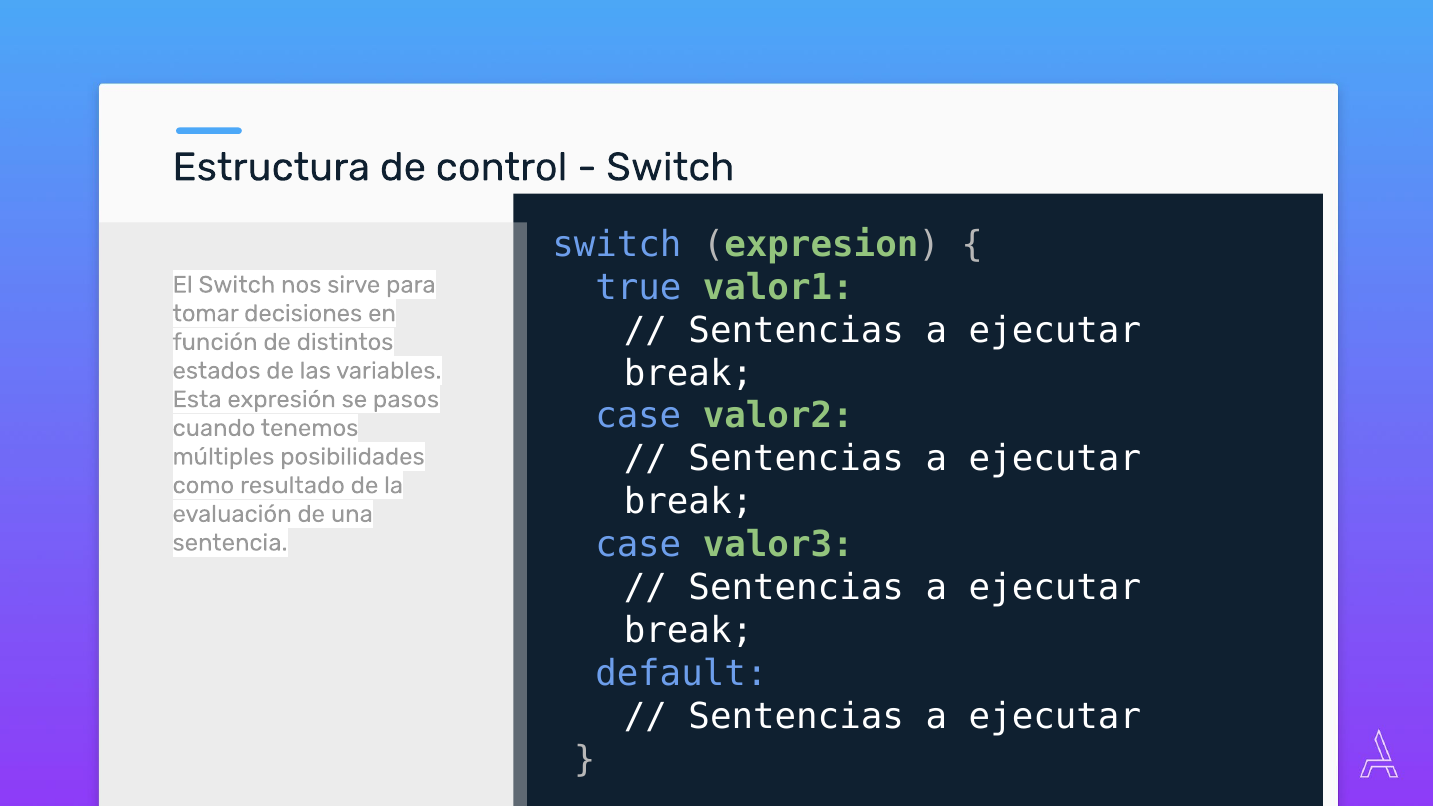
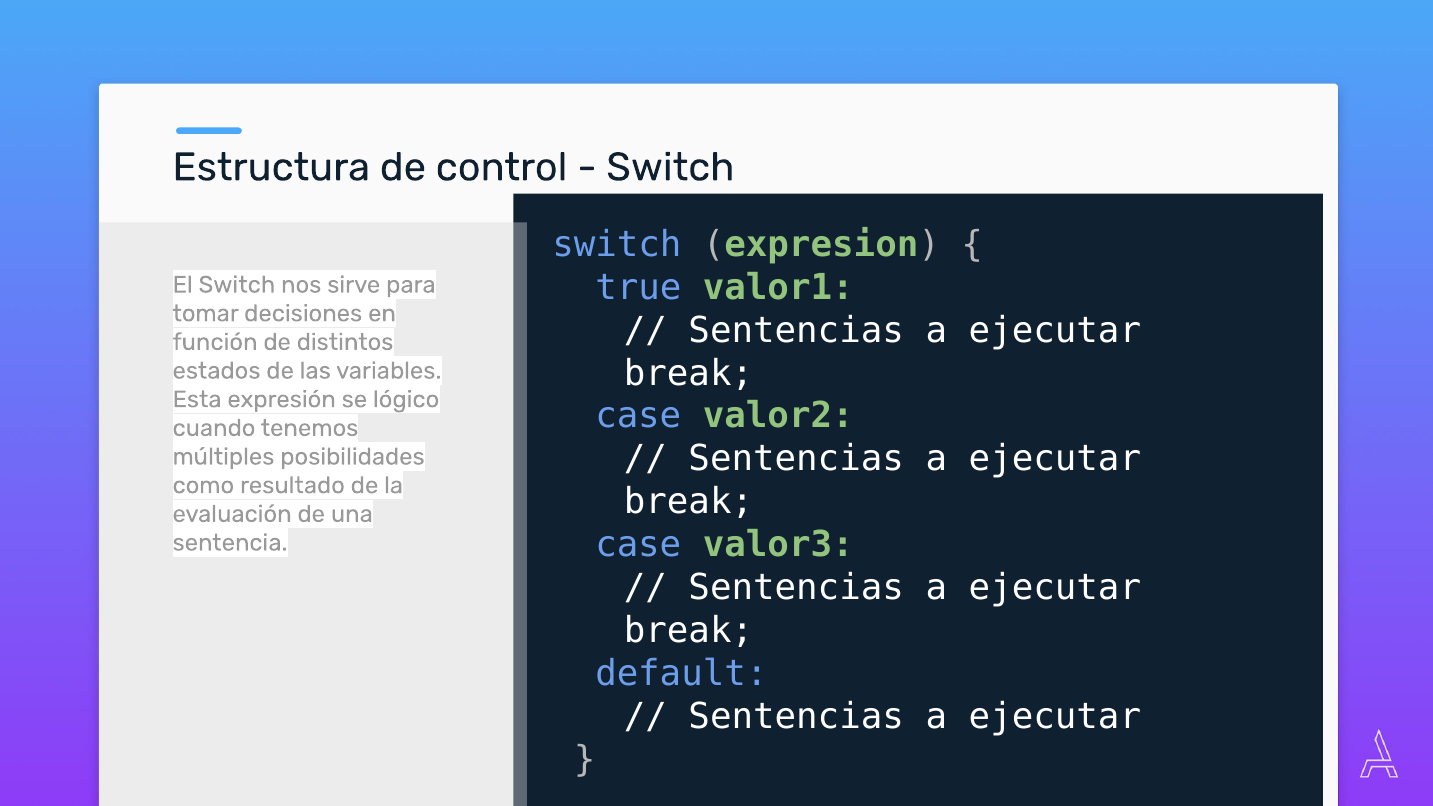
pasos: pasos -> lógico
